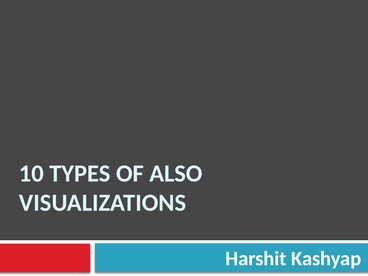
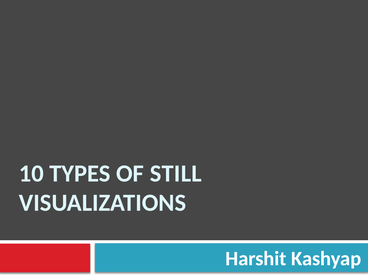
ALSO: ALSO -> STILL
